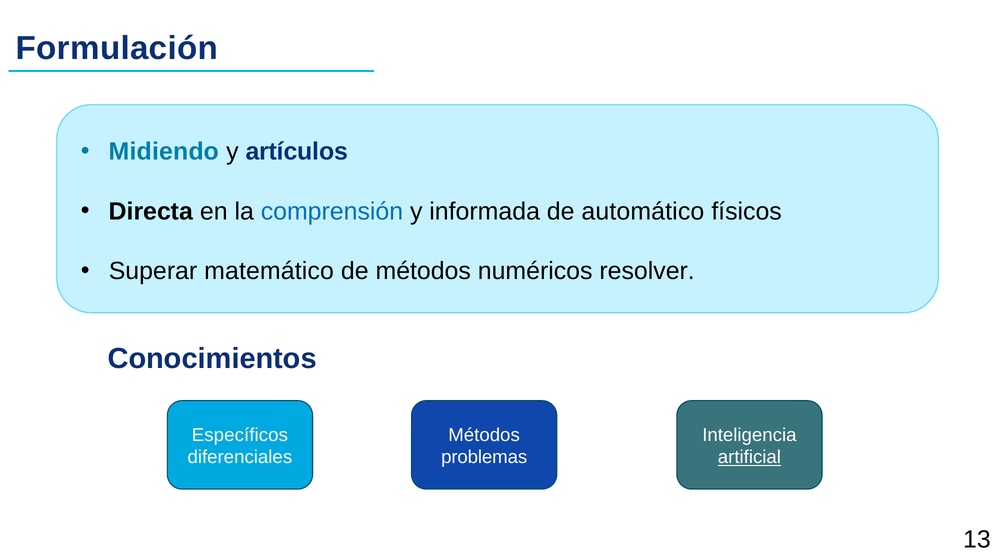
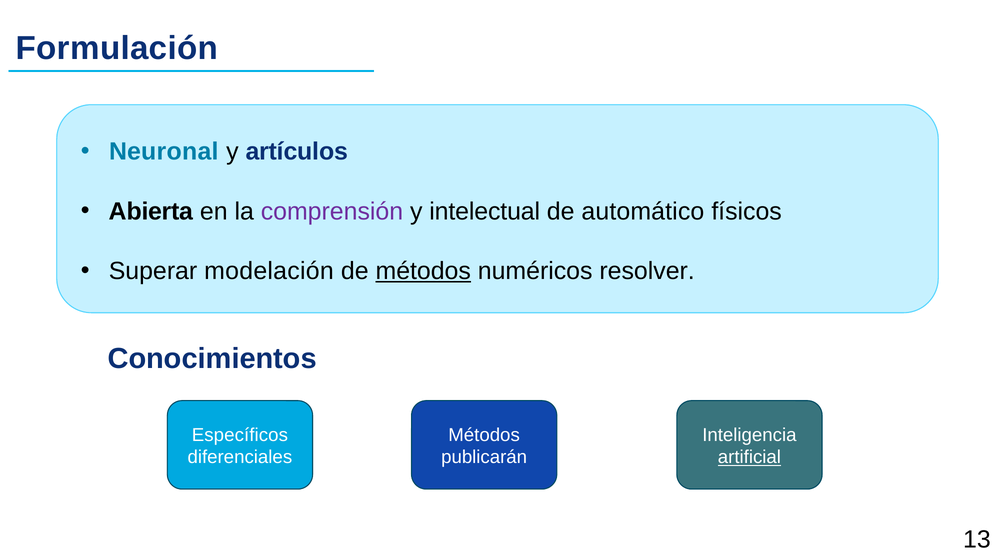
Midiendo: Midiendo -> Neuronal
Directa: Directa -> Abierta
comprensión colour: blue -> purple
informada: informada -> intelectual
matemático: matemático -> modelación
métodos at (423, 271) underline: none -> present
problemas: problemas -> publicarán
